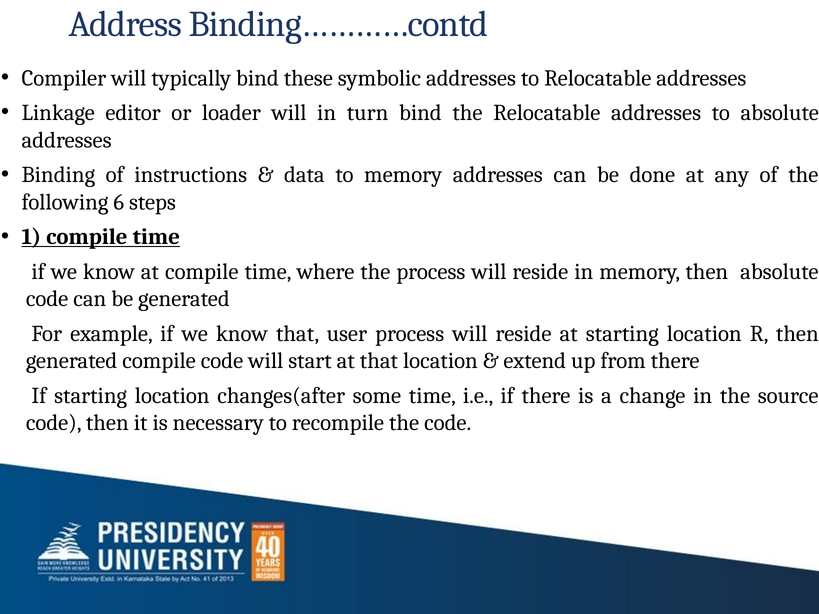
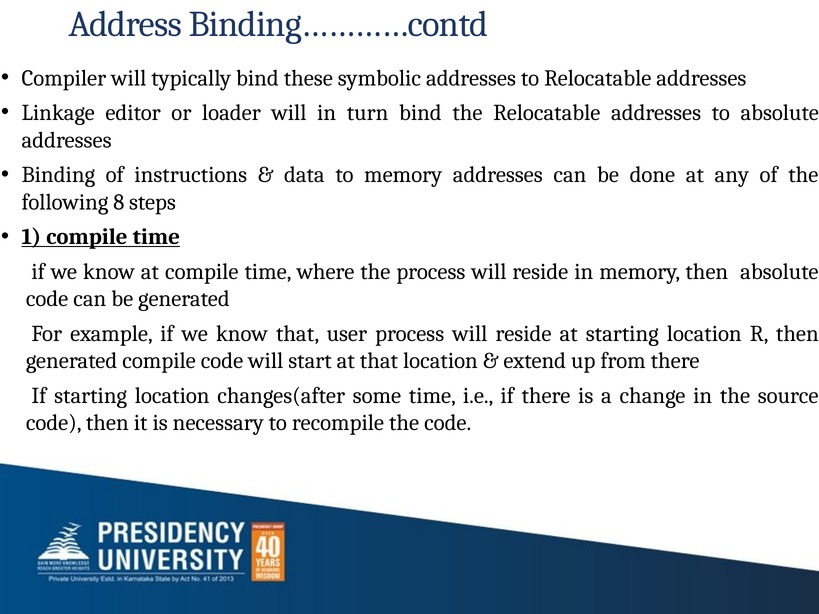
6: 6 -> 8
